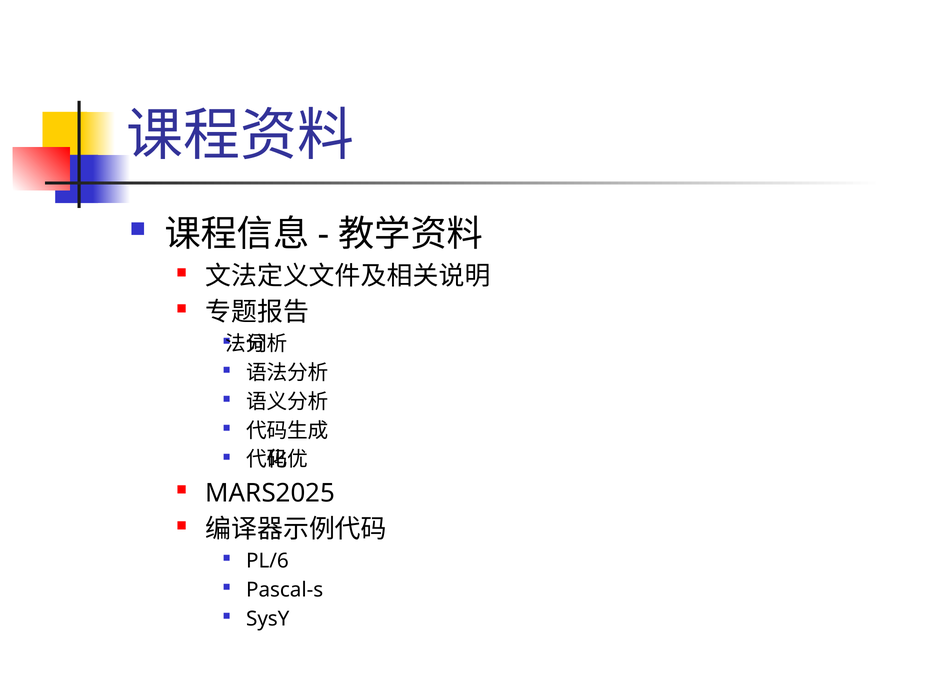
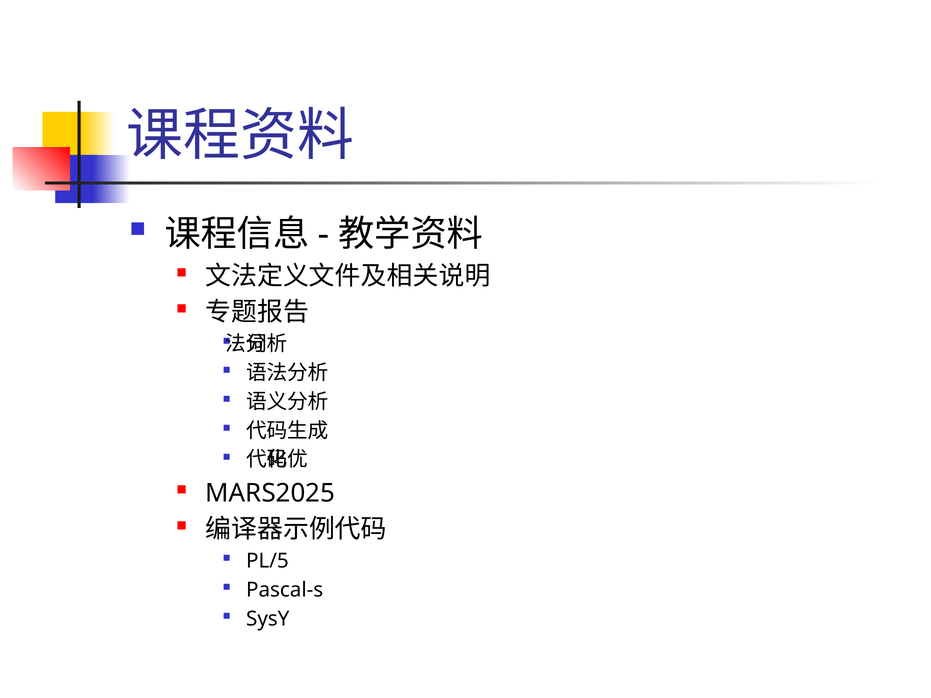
PL/6: PL/6 -> PL/5
